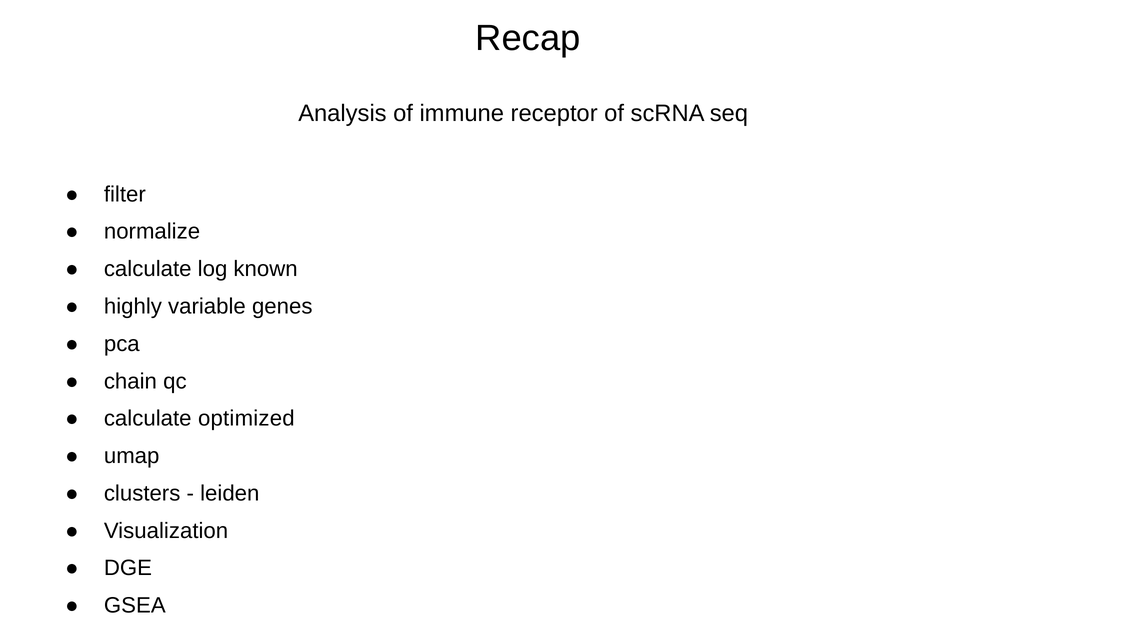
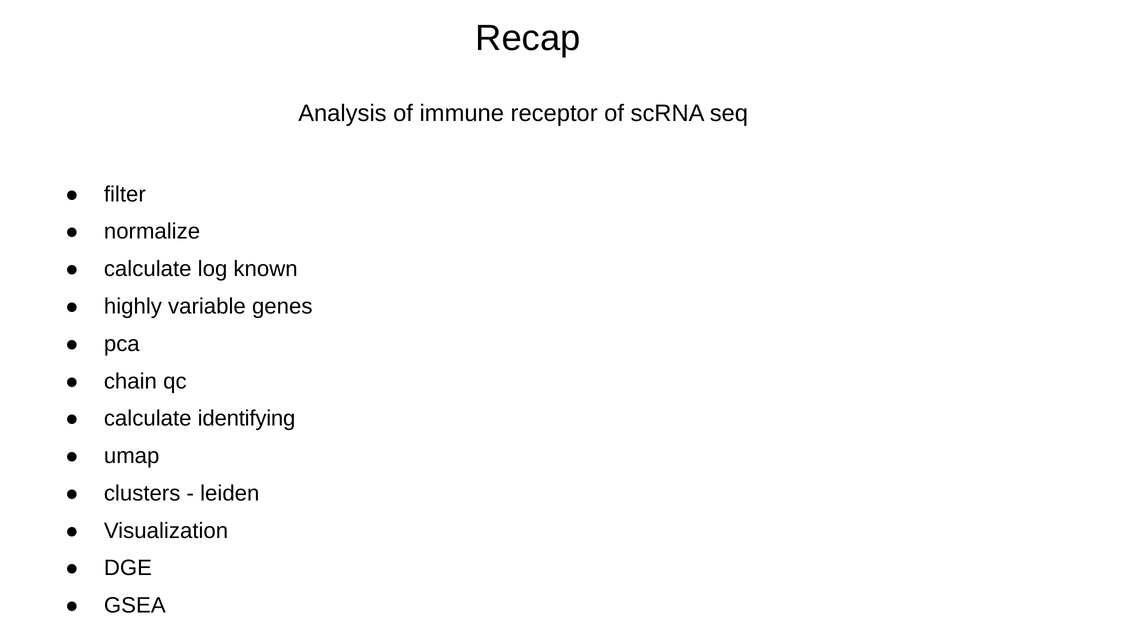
optimized: optimized -> identifying
